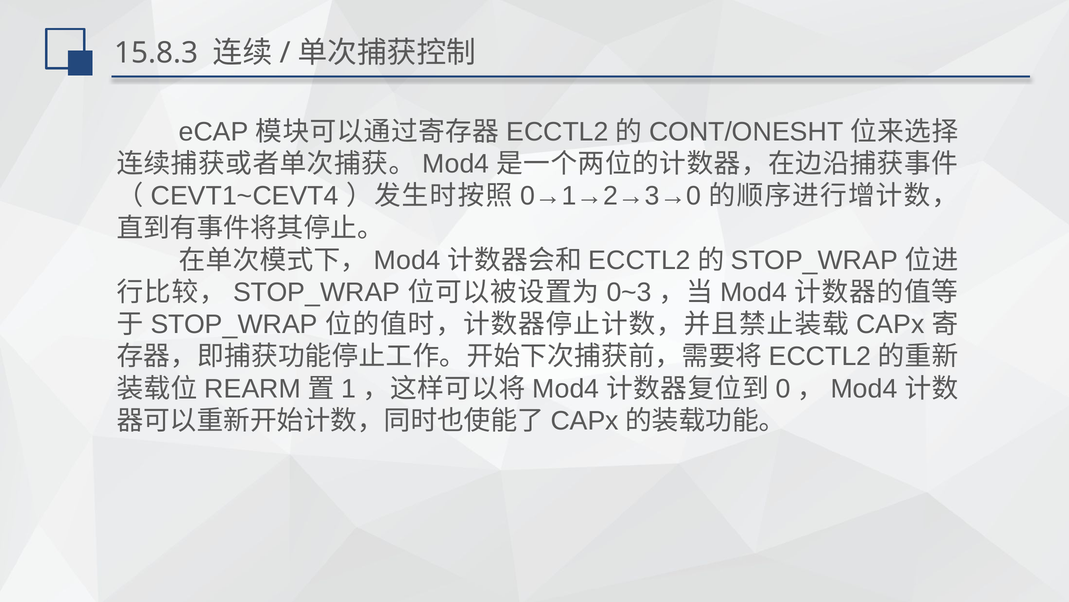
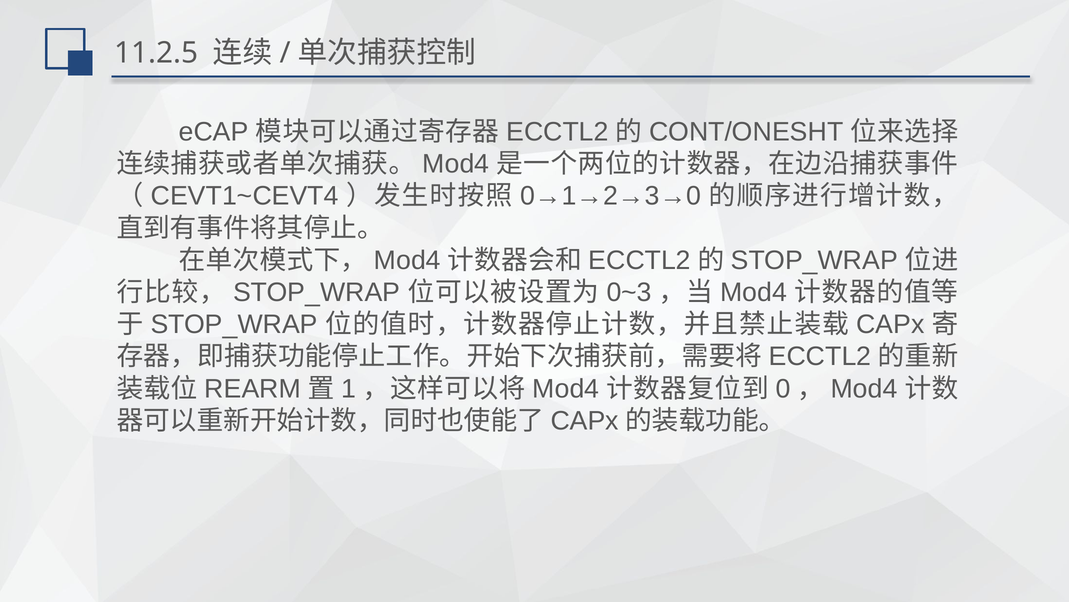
15.8.3: 15.8.3 -> 11.2.5
